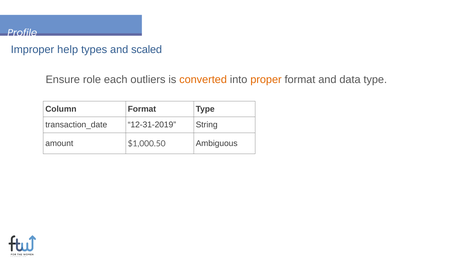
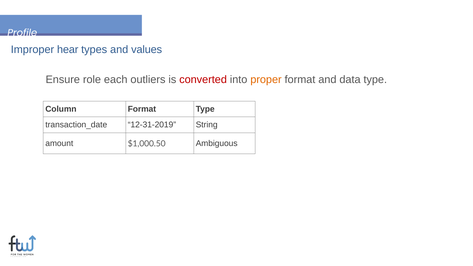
help: help -> hear
scaled: scaled -> values
converted colour: orange -> red
